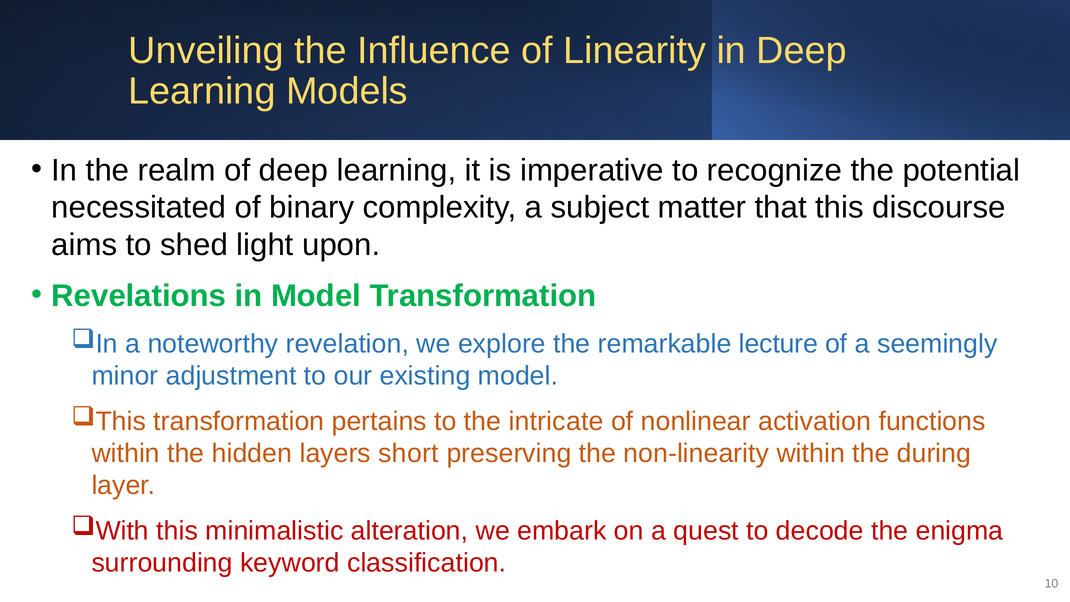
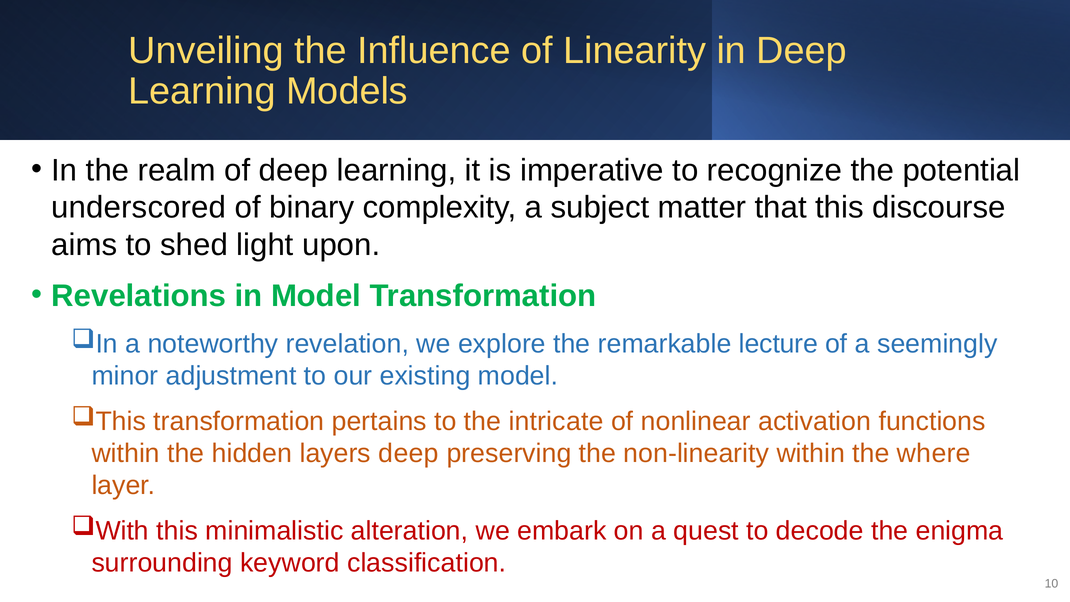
necessitated: necessitated -> underscored
layers short: short -> deep
during: during -> where
